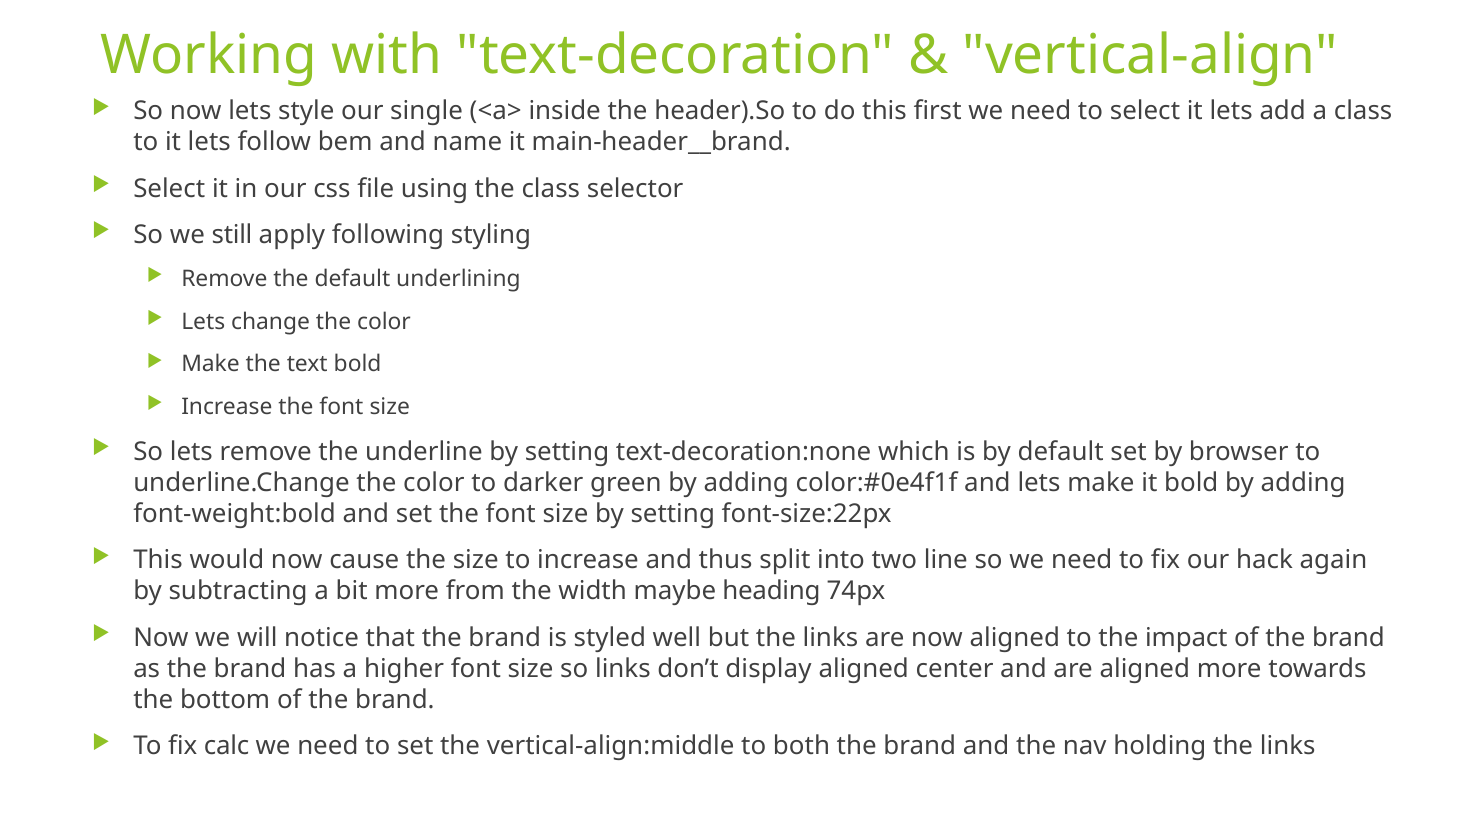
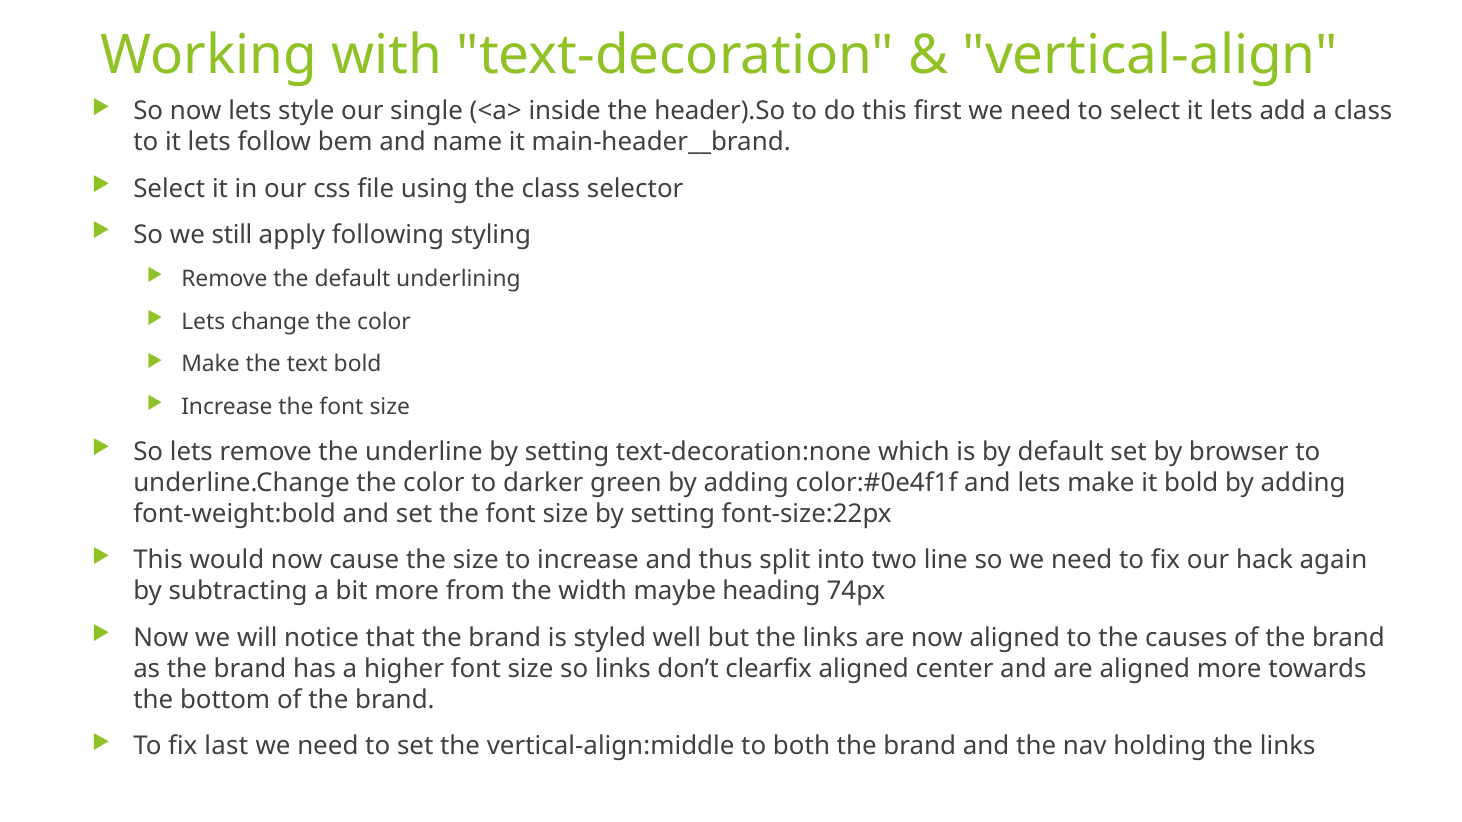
impact: impact -> causes
display: display -> clearfix
calc: calc -> last
